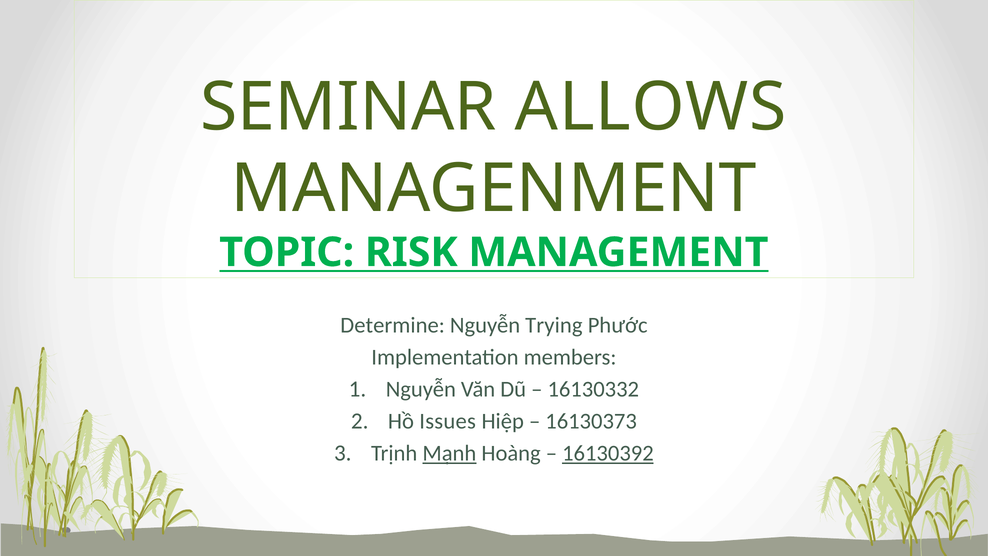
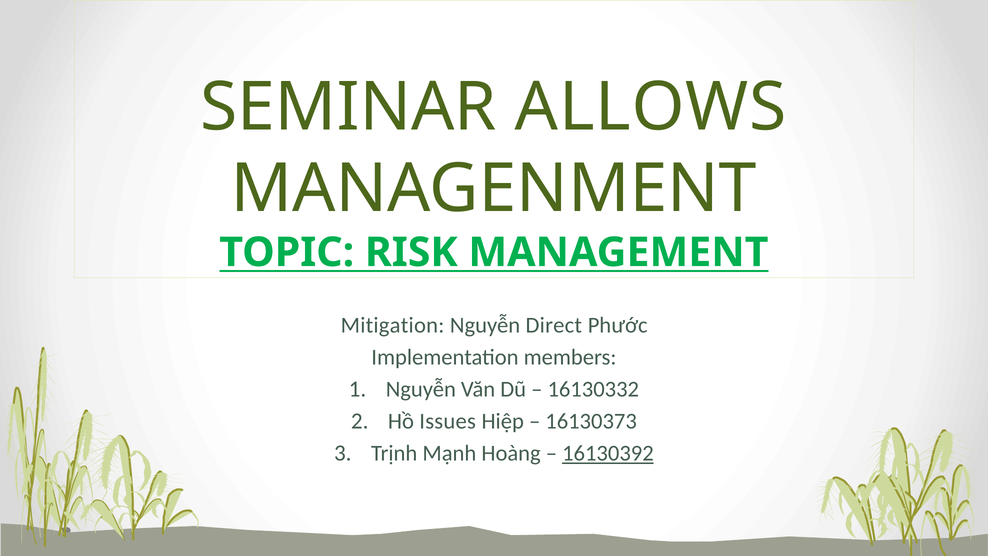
Determine: Determine -> Mitigation
Trying: Trying -> Direct
Mạnh underline: present -> none
